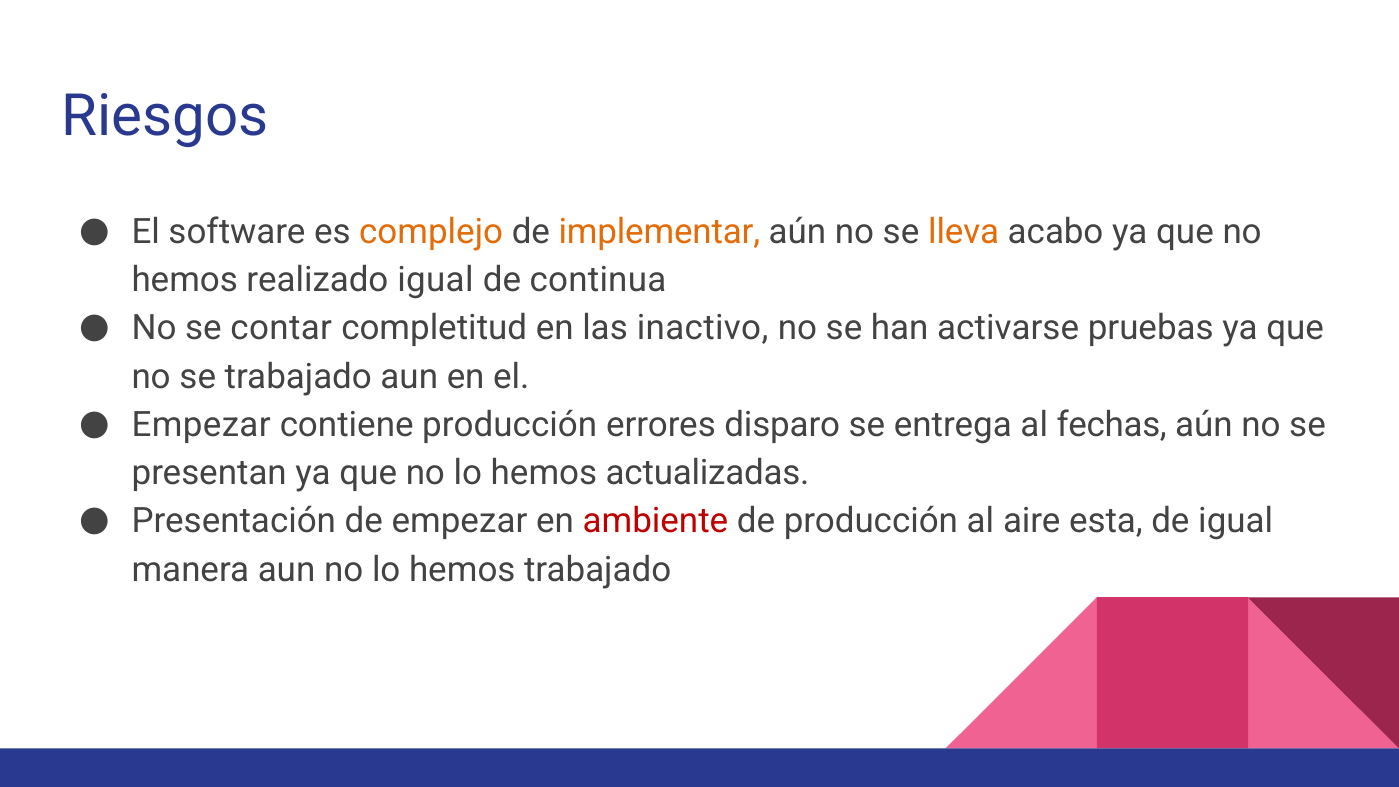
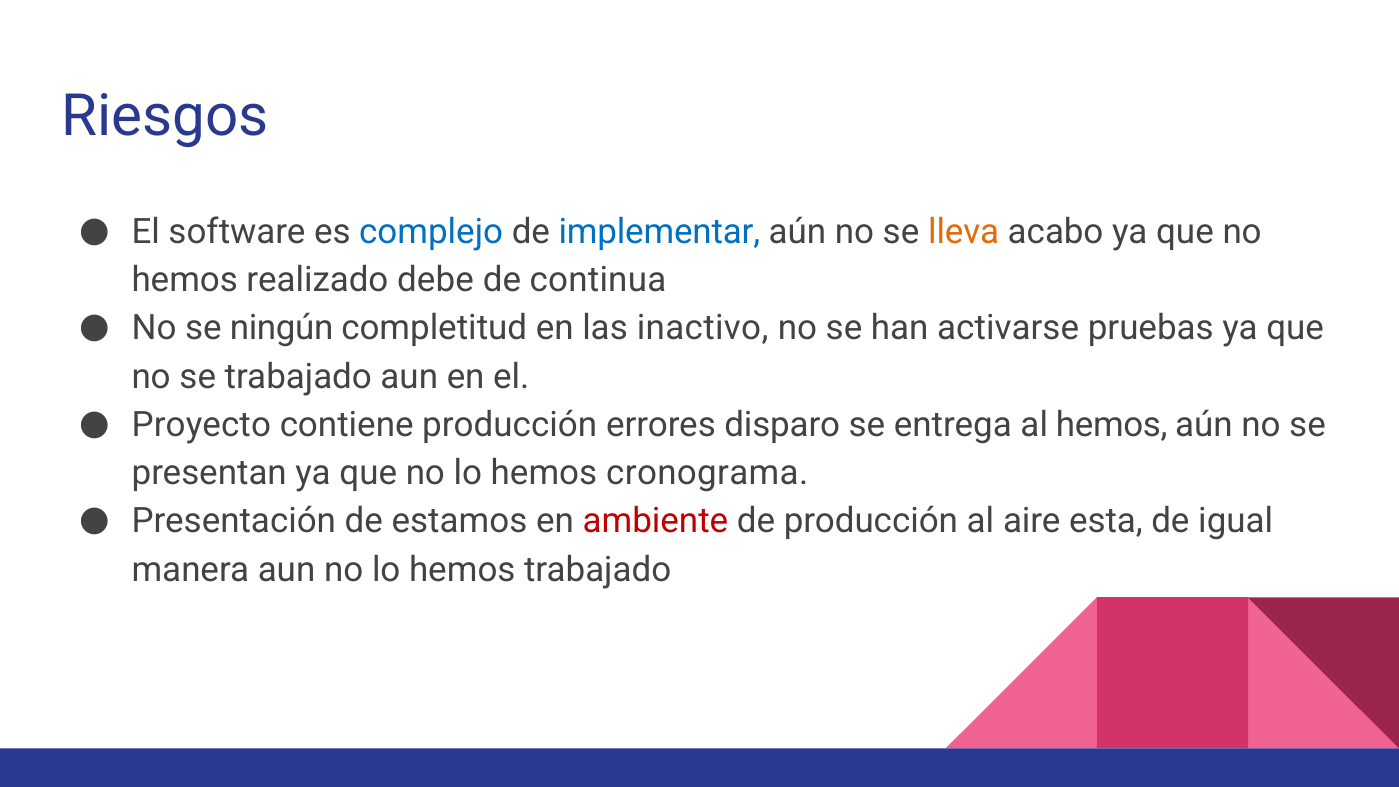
complejo colour: orange -> blue
implementar colour: orange -> blue
realizado igual: igual -> debe
contar: contar -> ningún
Empezar at (201, 425): Empezar -> Proyecto
al fechas: fechas -> hemos
actualizadas: actualizadas -> cronograma
de empezar: empezar -> estamos
